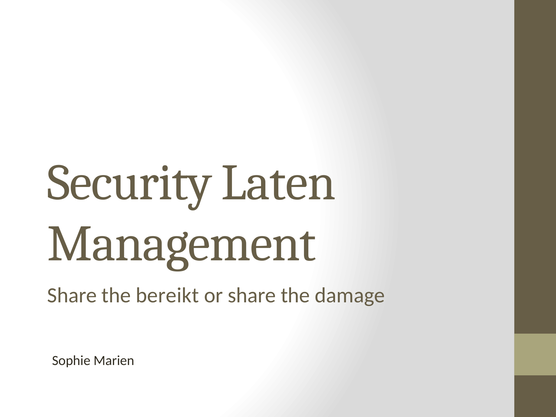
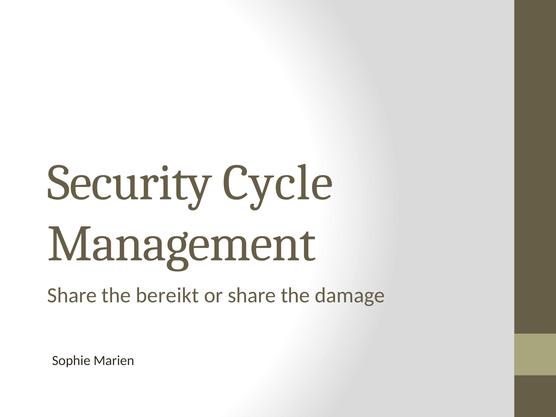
Laten: Laten -> Cycle
